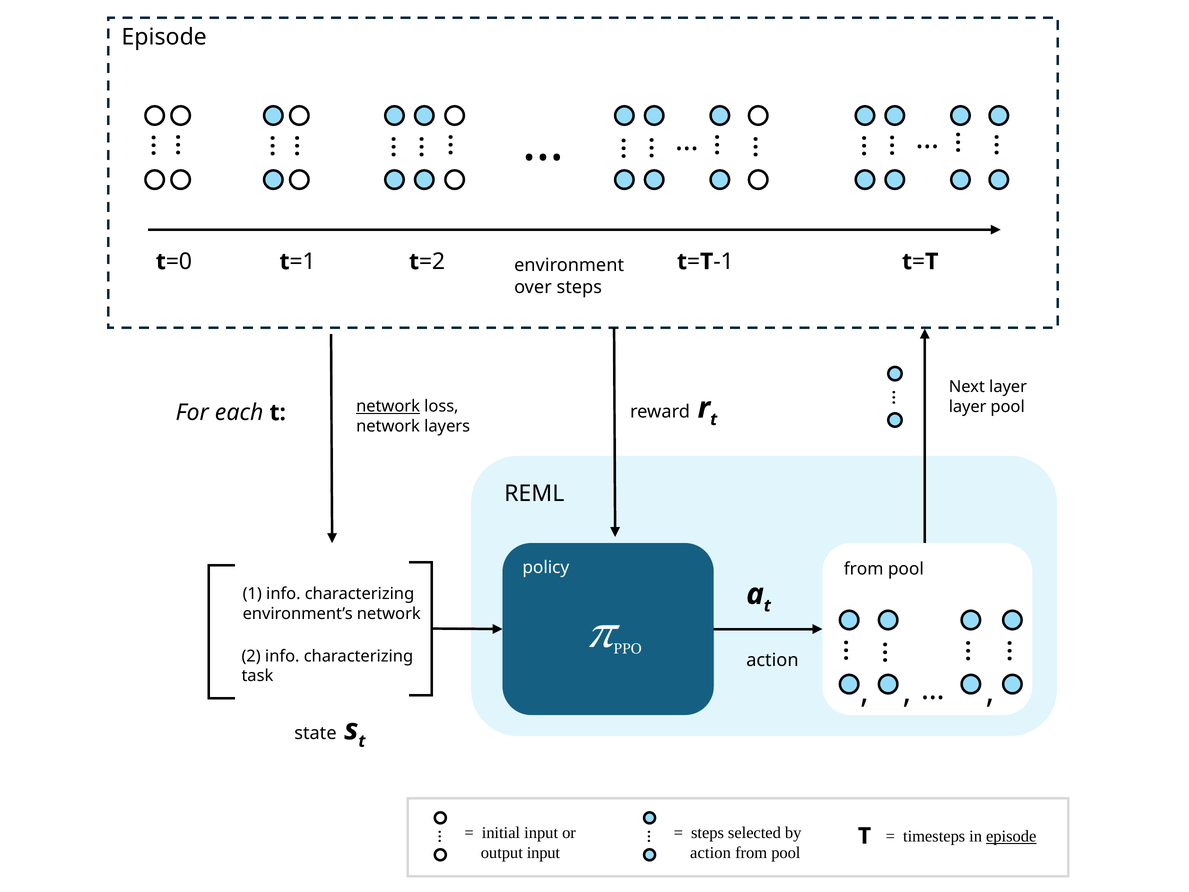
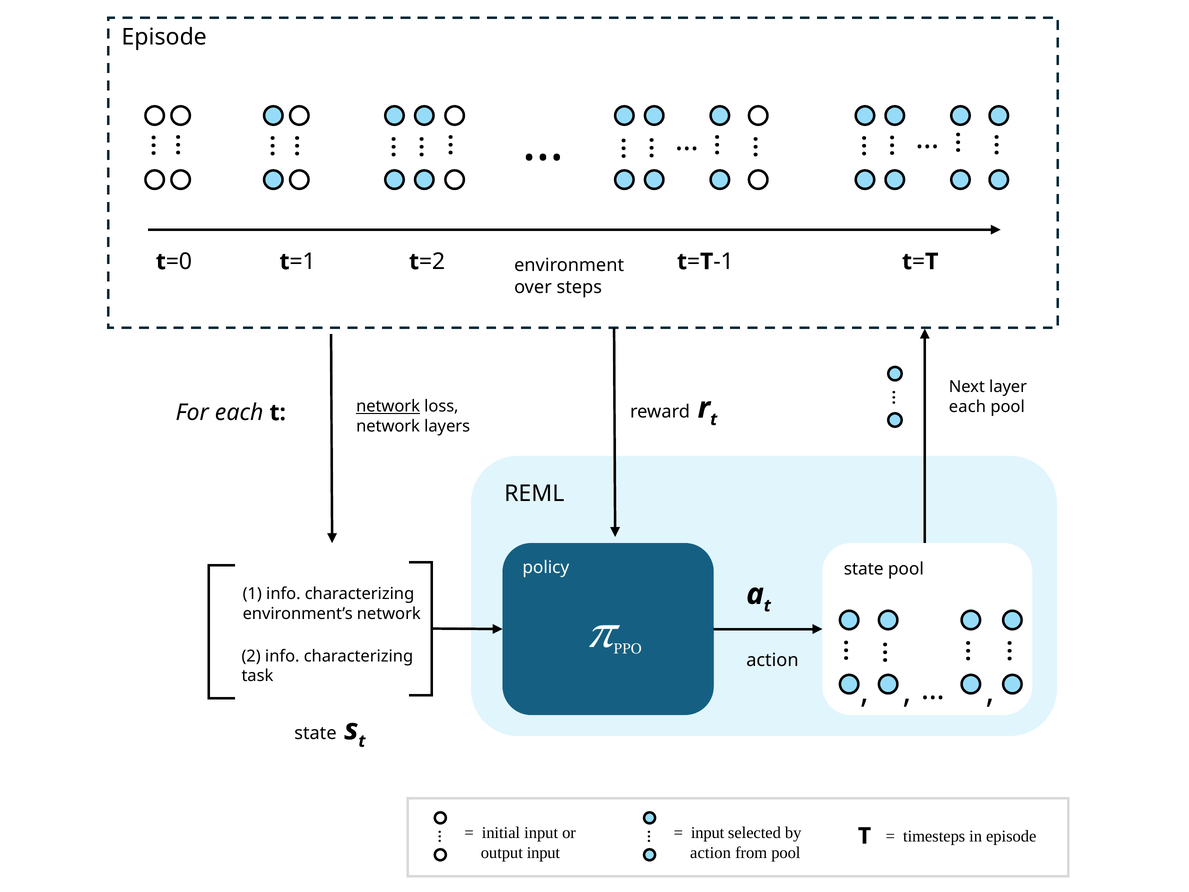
layer at (968, 407): layer -> each
from at (864, 569): from -> state
steps at (708, 833): steps -> input
episode at (1011, 836) underline: present -> none
